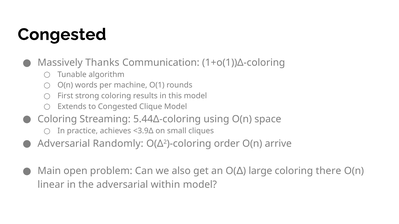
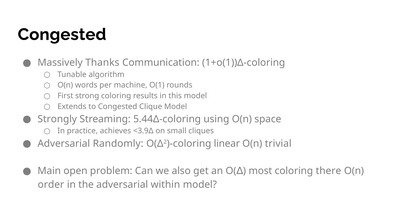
Coloring at (57, 119): Coloring -> Strongly
order: order -> linear
arrive: arrive -> trivial
large: large -> most
linear: linear -> order
